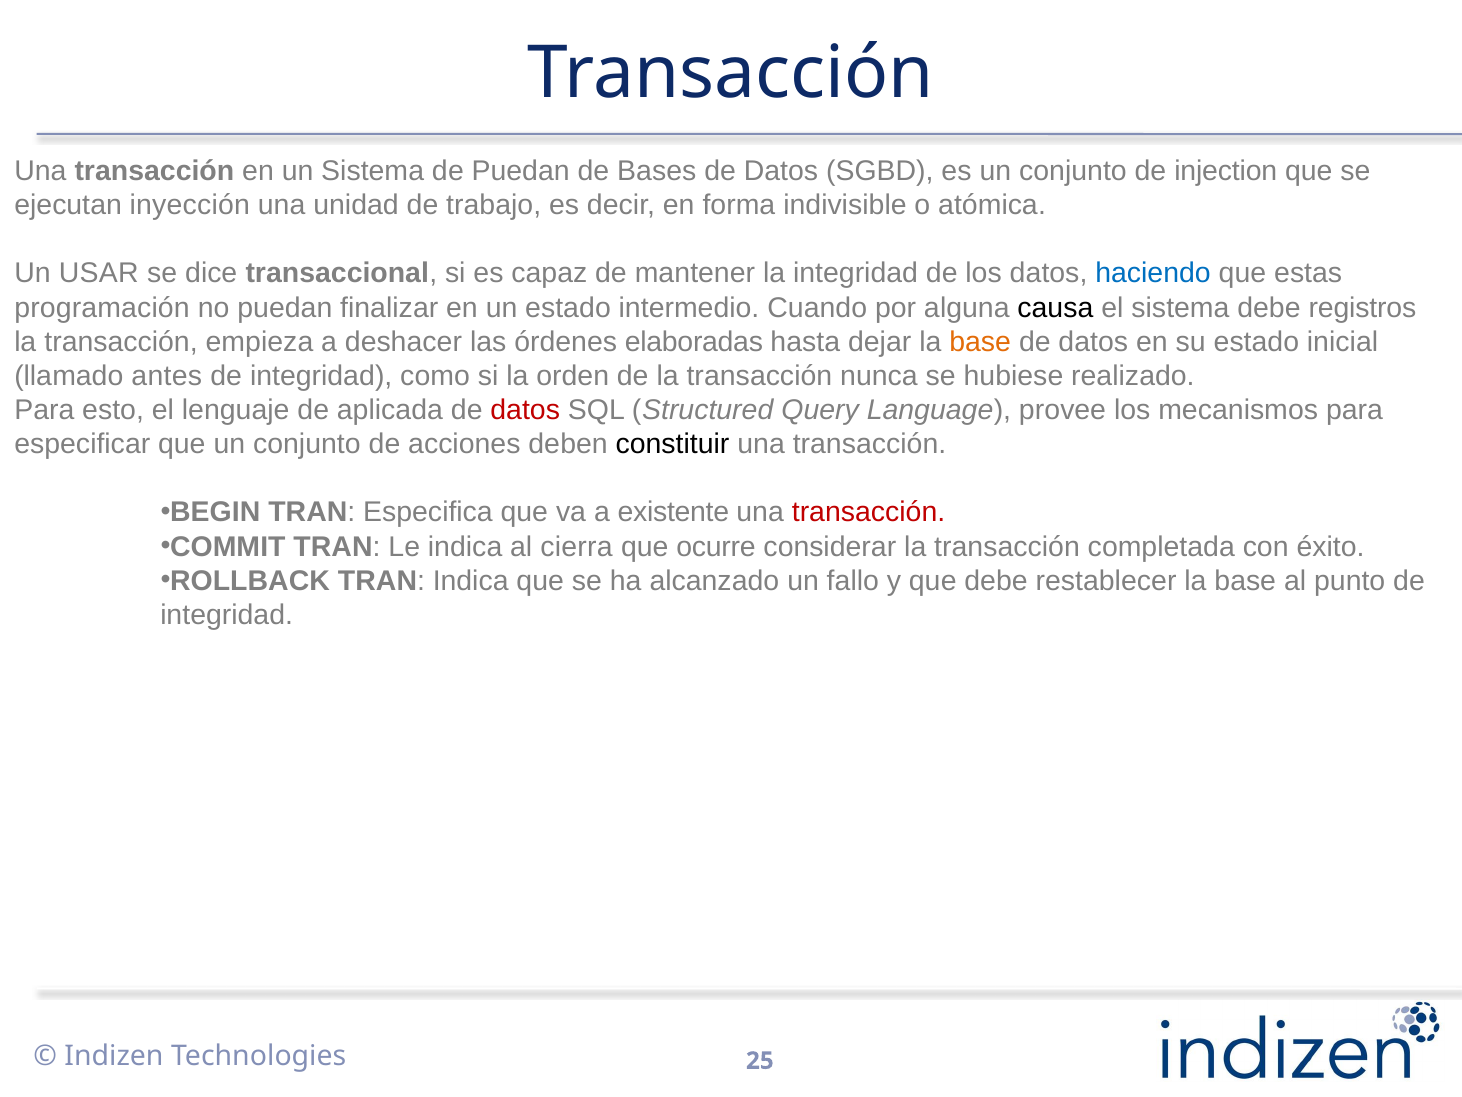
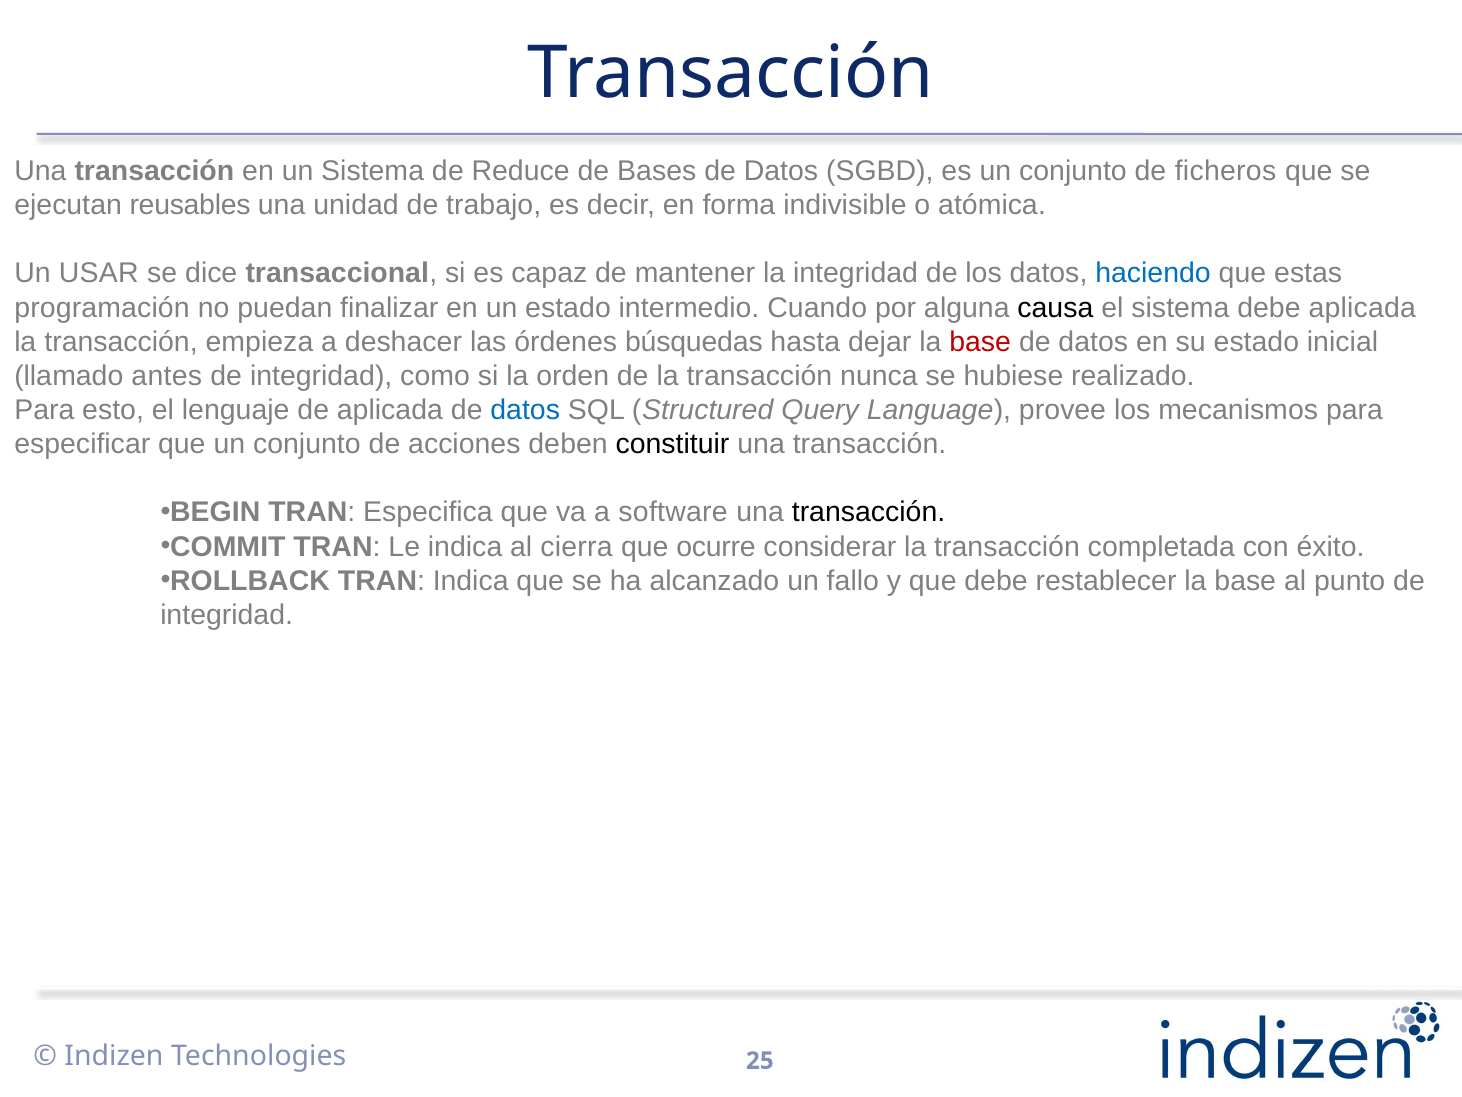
de Puedan: Puedan -> Reduce
injection: injection -> ficheros
inyección: inyección -> reusables
debe registros: registros -> aplicada
elaboradas: elaboradas -> búsquedas
base at (980, 342) colour: orange -> red
datos at (525, 410) colour: red -> blue
existente: existente -> software
transacción at (869, 512) colour: red -> black
